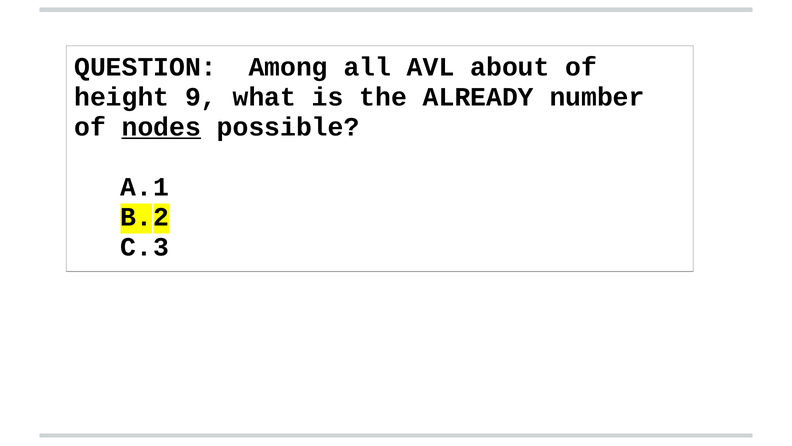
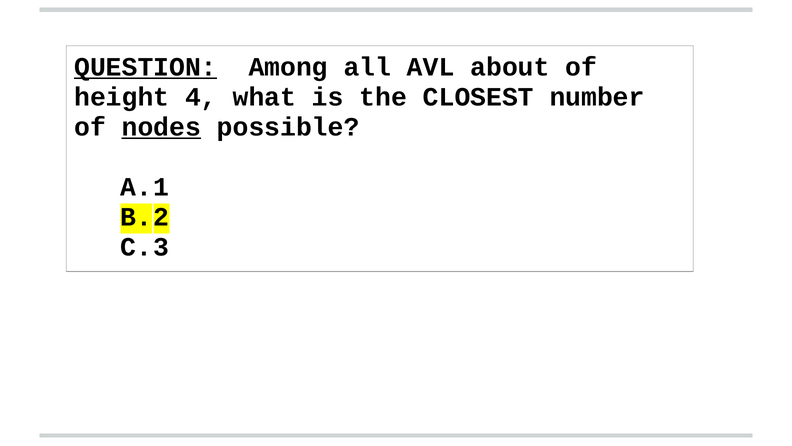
QUESTION underline: none -> present
9: 9 -> 4
ALREADY: ALREADY -> CLOSEST
